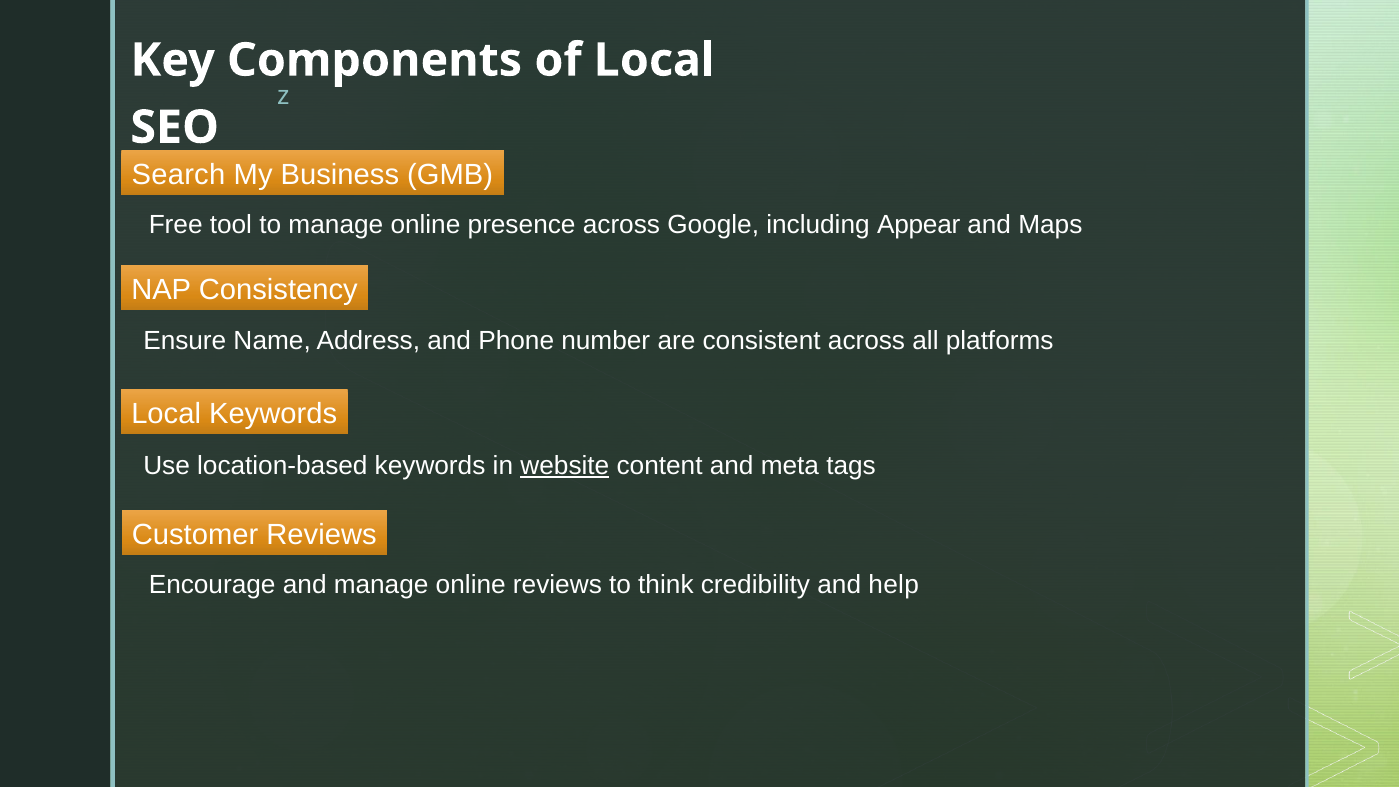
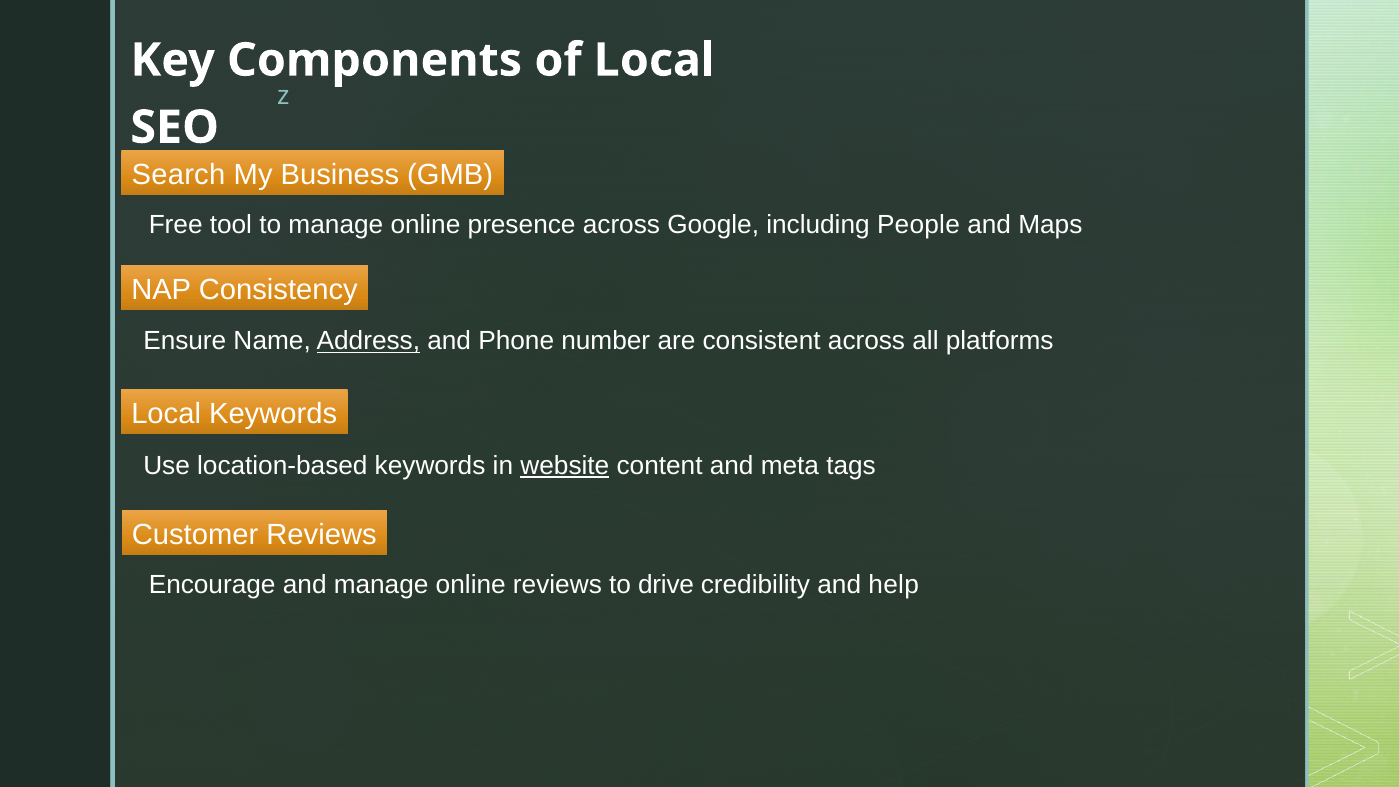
Appear: Appear -> People
Address underline: none -> present
think: think -> drive
